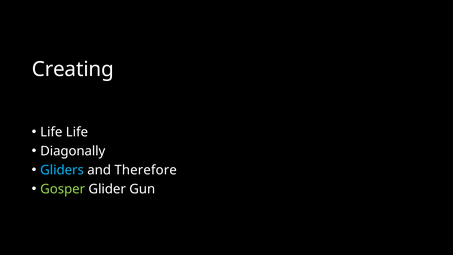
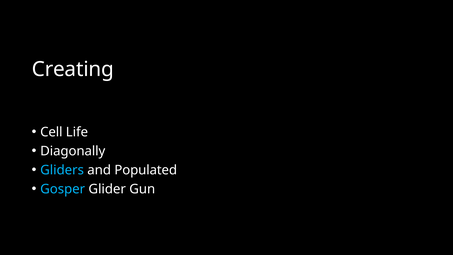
Life at (51, 132): Life -> Cell
Therefore: Therefore -> Populated
Gosper colour: light green -> light blue
